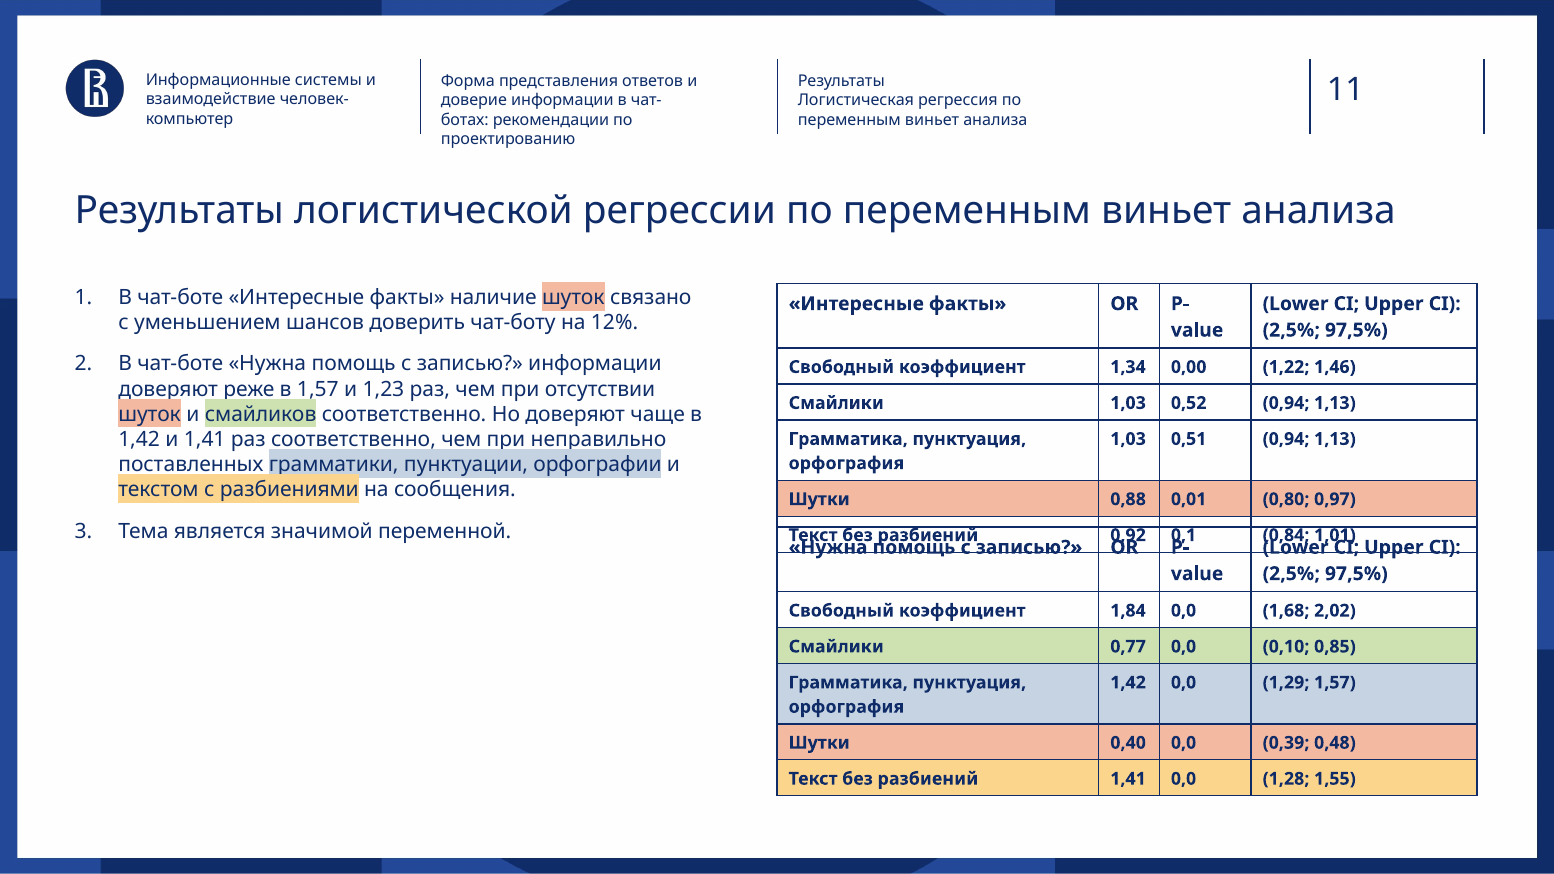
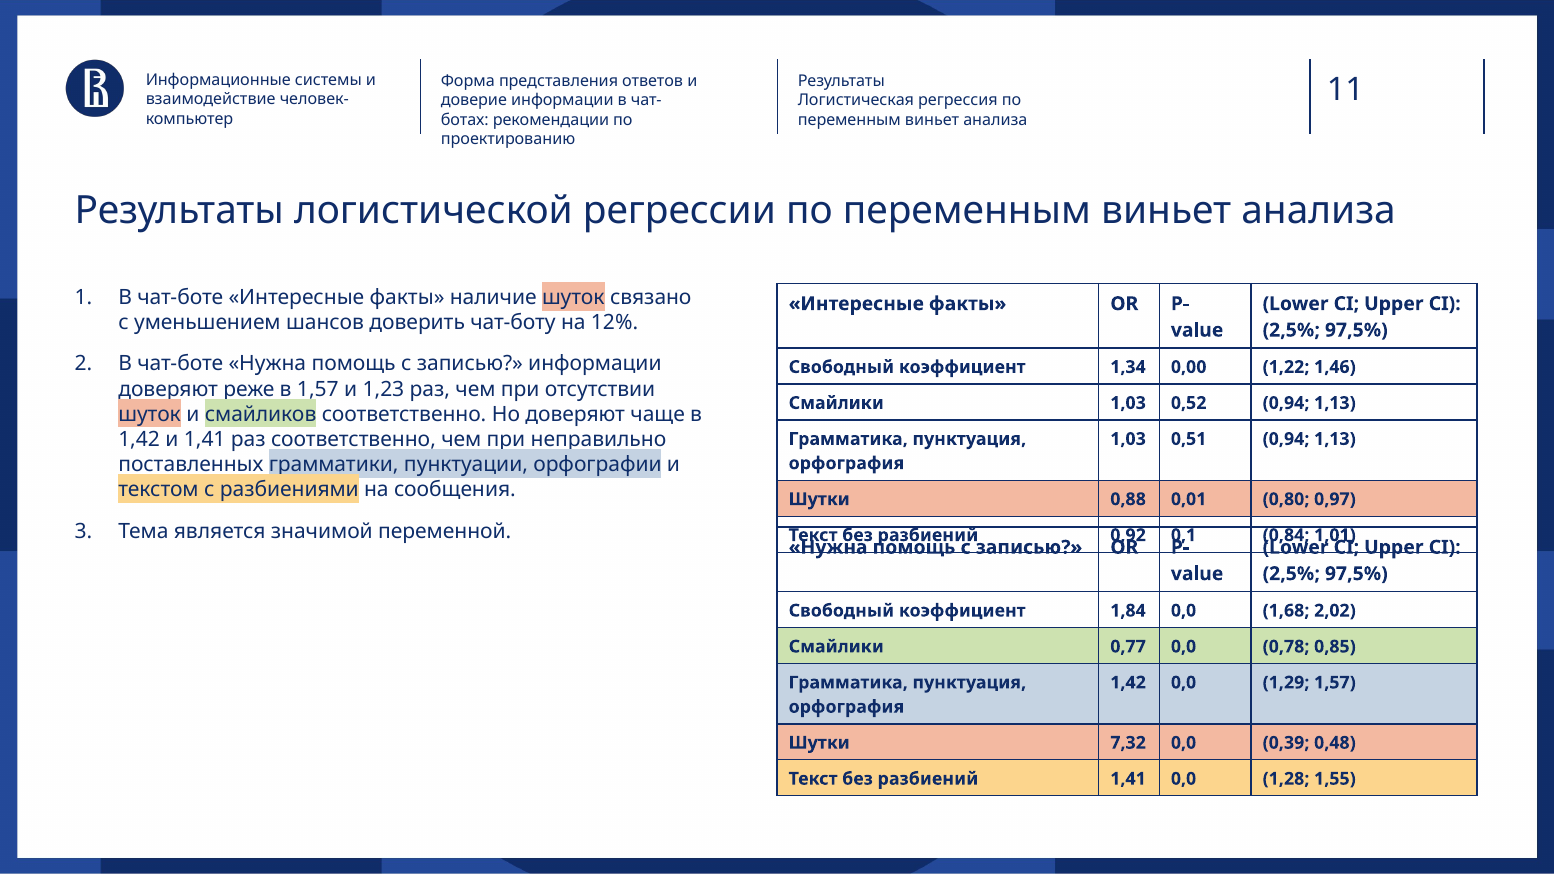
0,10: 0,10 -> 0,78
0,40: 0,40 -> 7,32
